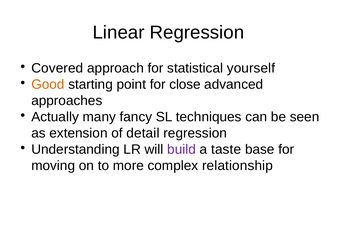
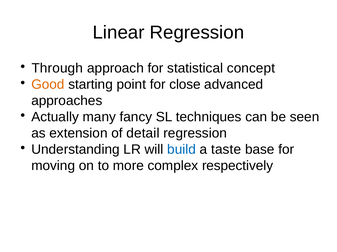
Covered: Covered -> Through
yourself: yourself -> concept
build colour: purple -> blue
relationship: relationship -> respectively
